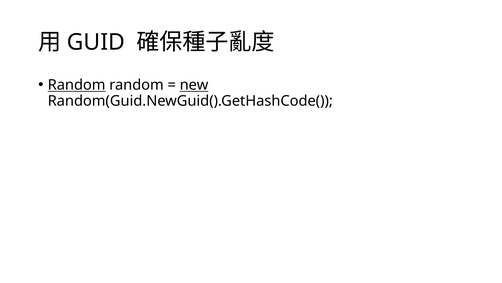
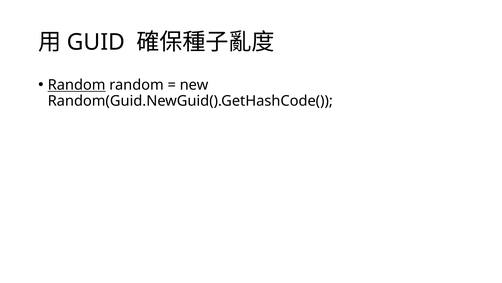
new underline: present -> none
